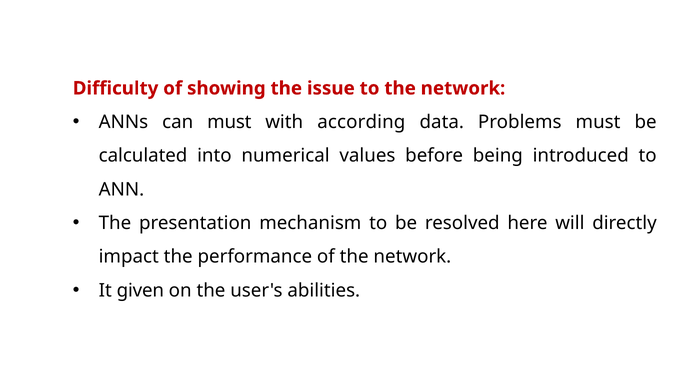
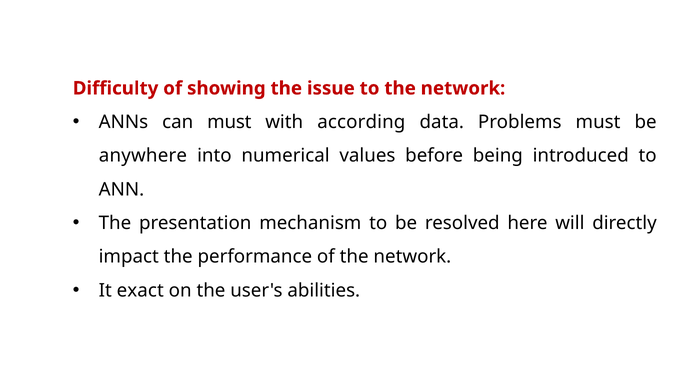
calculated: calculated -> anywhere
given: given -> exact
